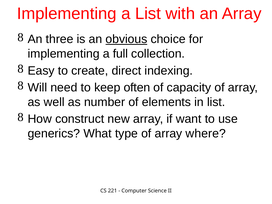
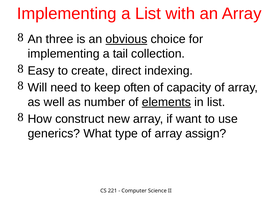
full: full -> tail
elements underline: none -> present
where: where -> assign
